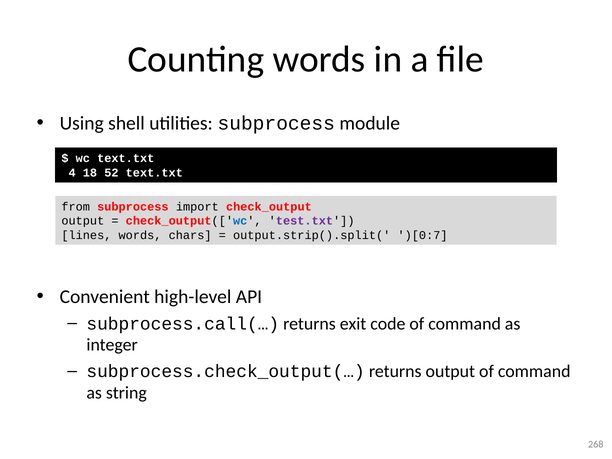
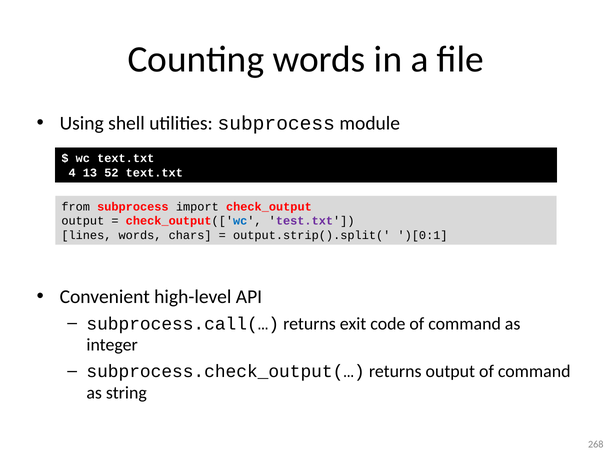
18: 18 -> 13
)[0:7: )[0:7 -> )[0:1
